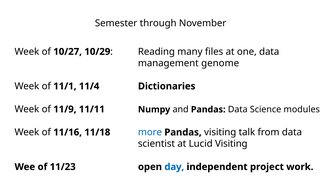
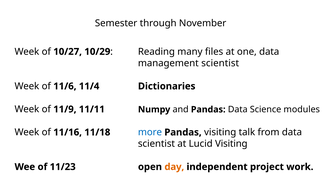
management genome: genome -> scientist
11/1: 11/1 -> 11/6
day colour: blue -> orange
